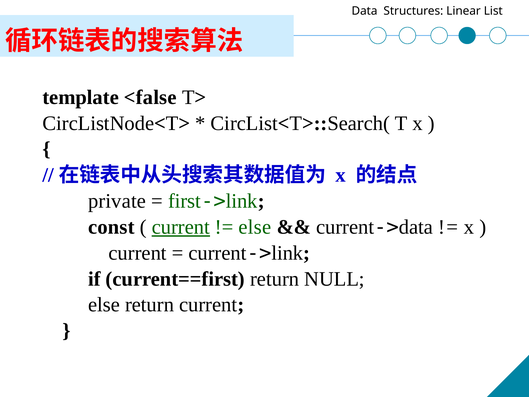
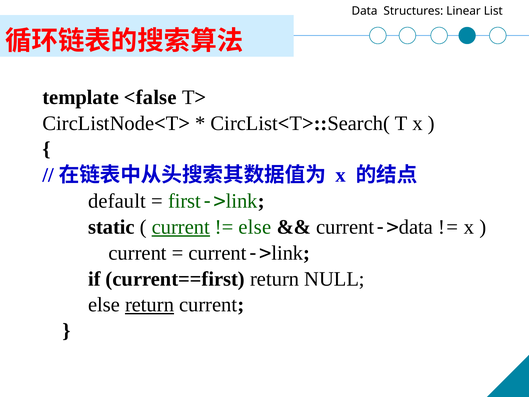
private: private -> default
const: const -> static
return at (150, 305) underline: none -> present
